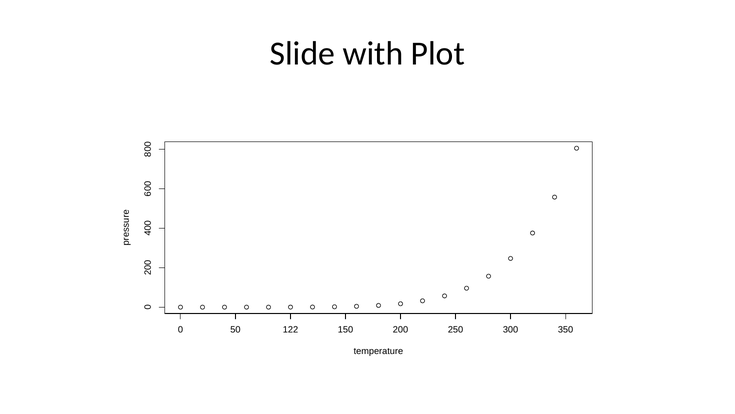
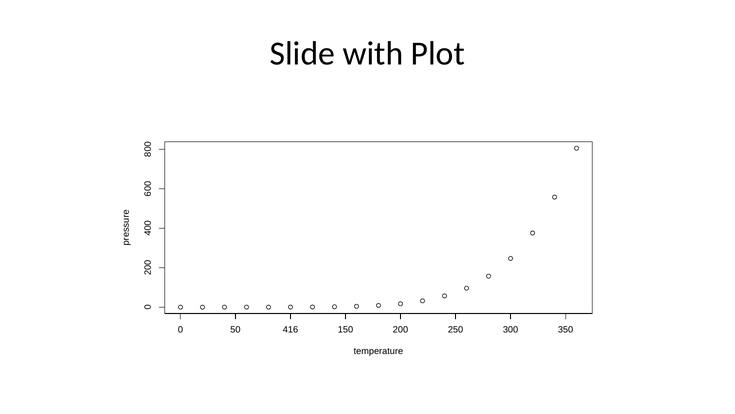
122: 122 -> 416
